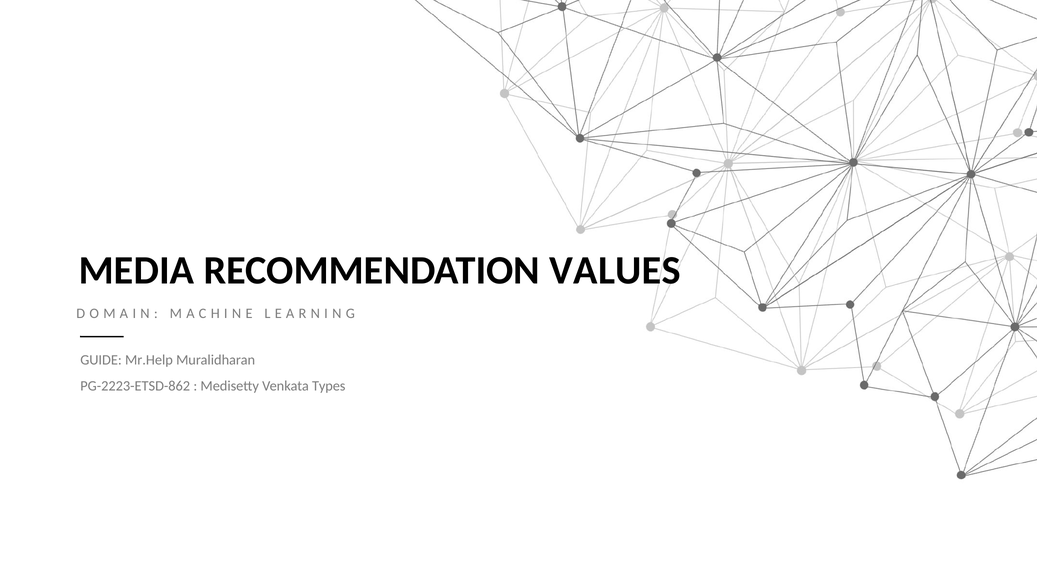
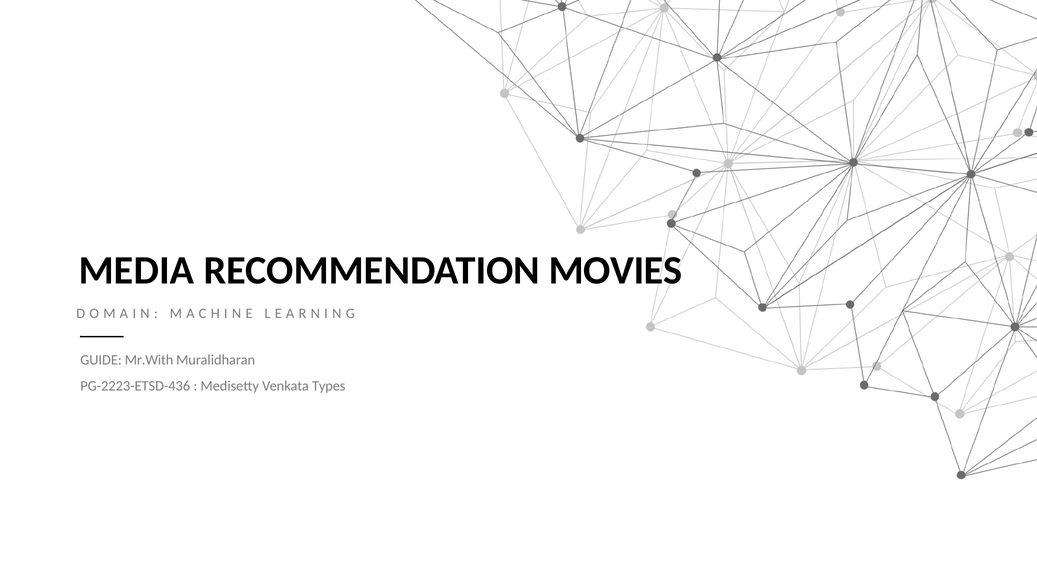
VALUES: VALUES -> MOVIES
Mr.Help: Mr.Help -> Mr.With
PG-2223-ETSD-862: PG-2223-ETSD-862 -> PG-2223-ETSD-436
